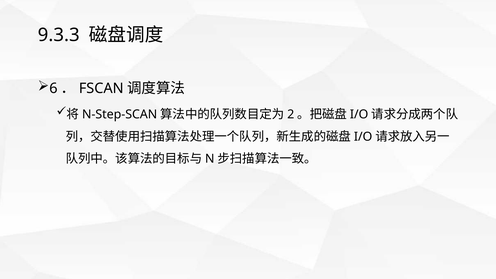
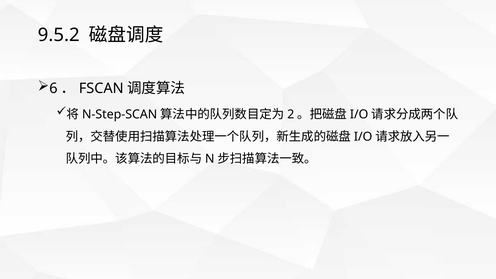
9.3.3: 9.3.3 -> 9.5.2
